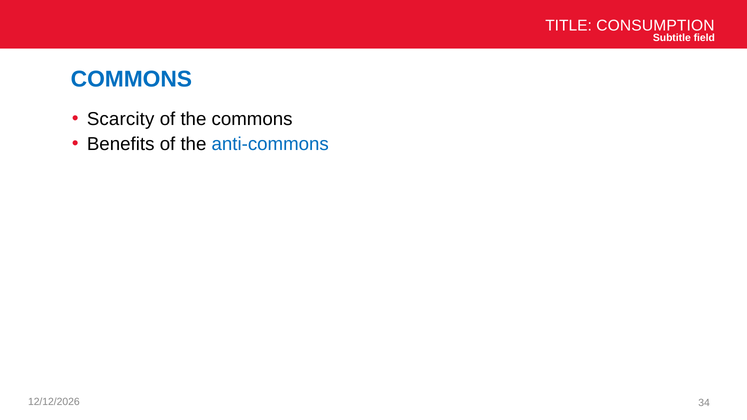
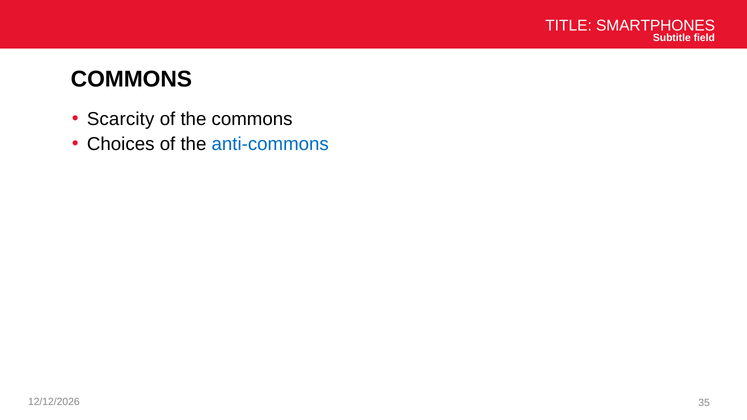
CONSUMPTION: CONSUMPTION -> SMARTPHONES
COMMONS at (131, 79) colour: blue -> black
Benefits: Benefits -> Choices
34: 34 -> 35
